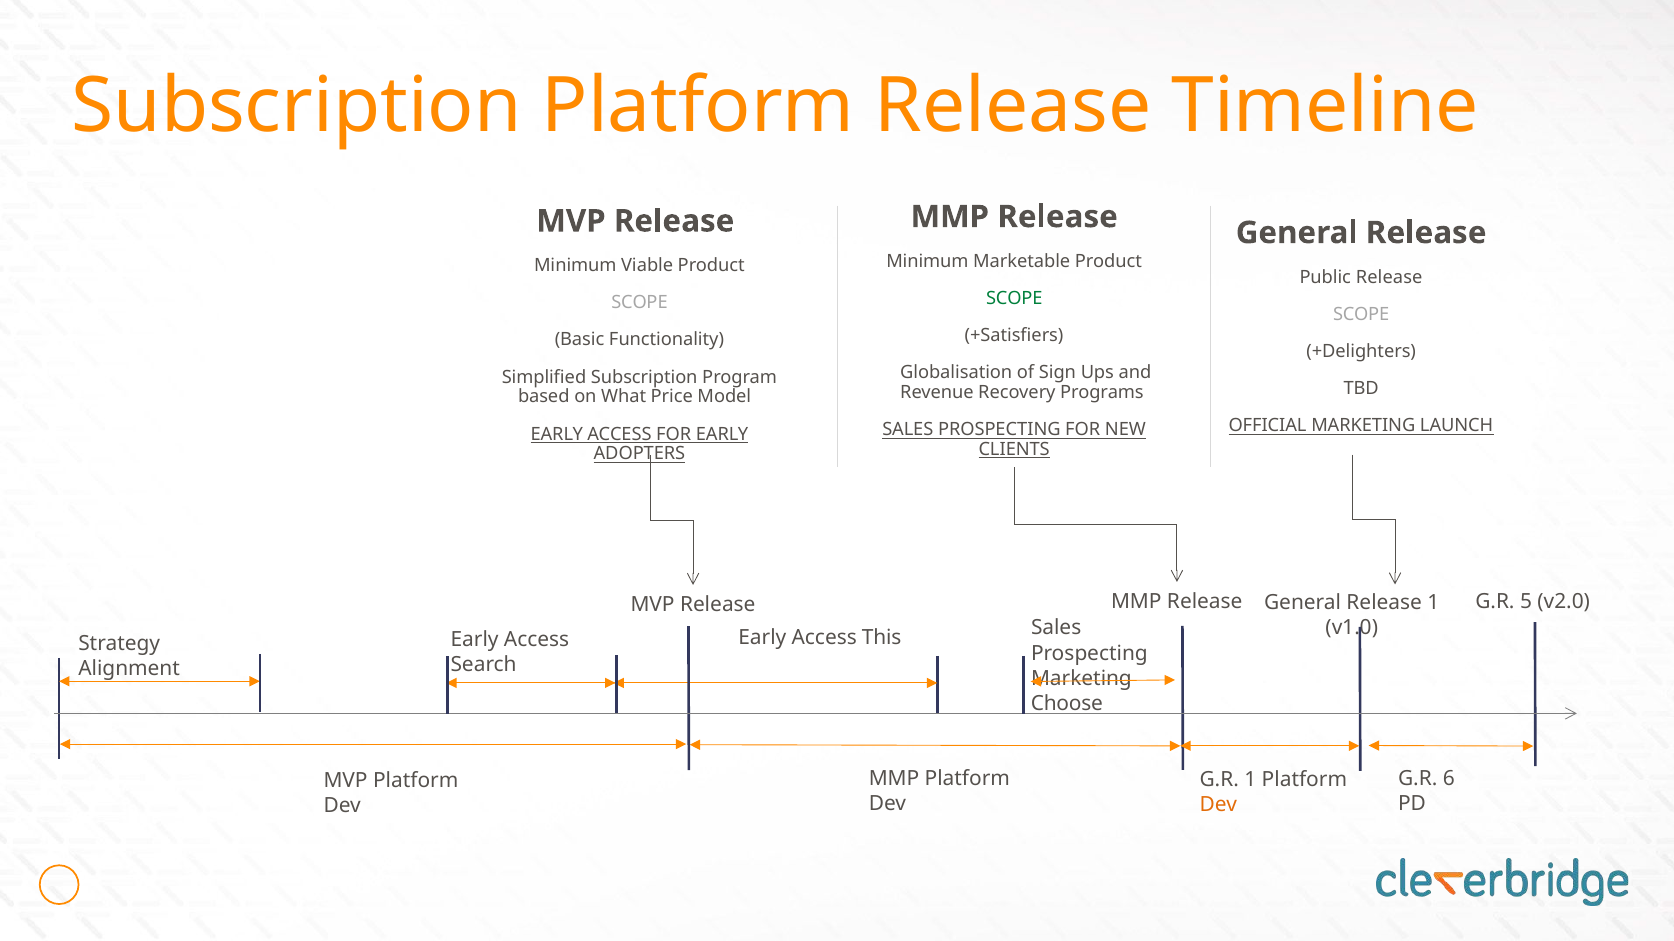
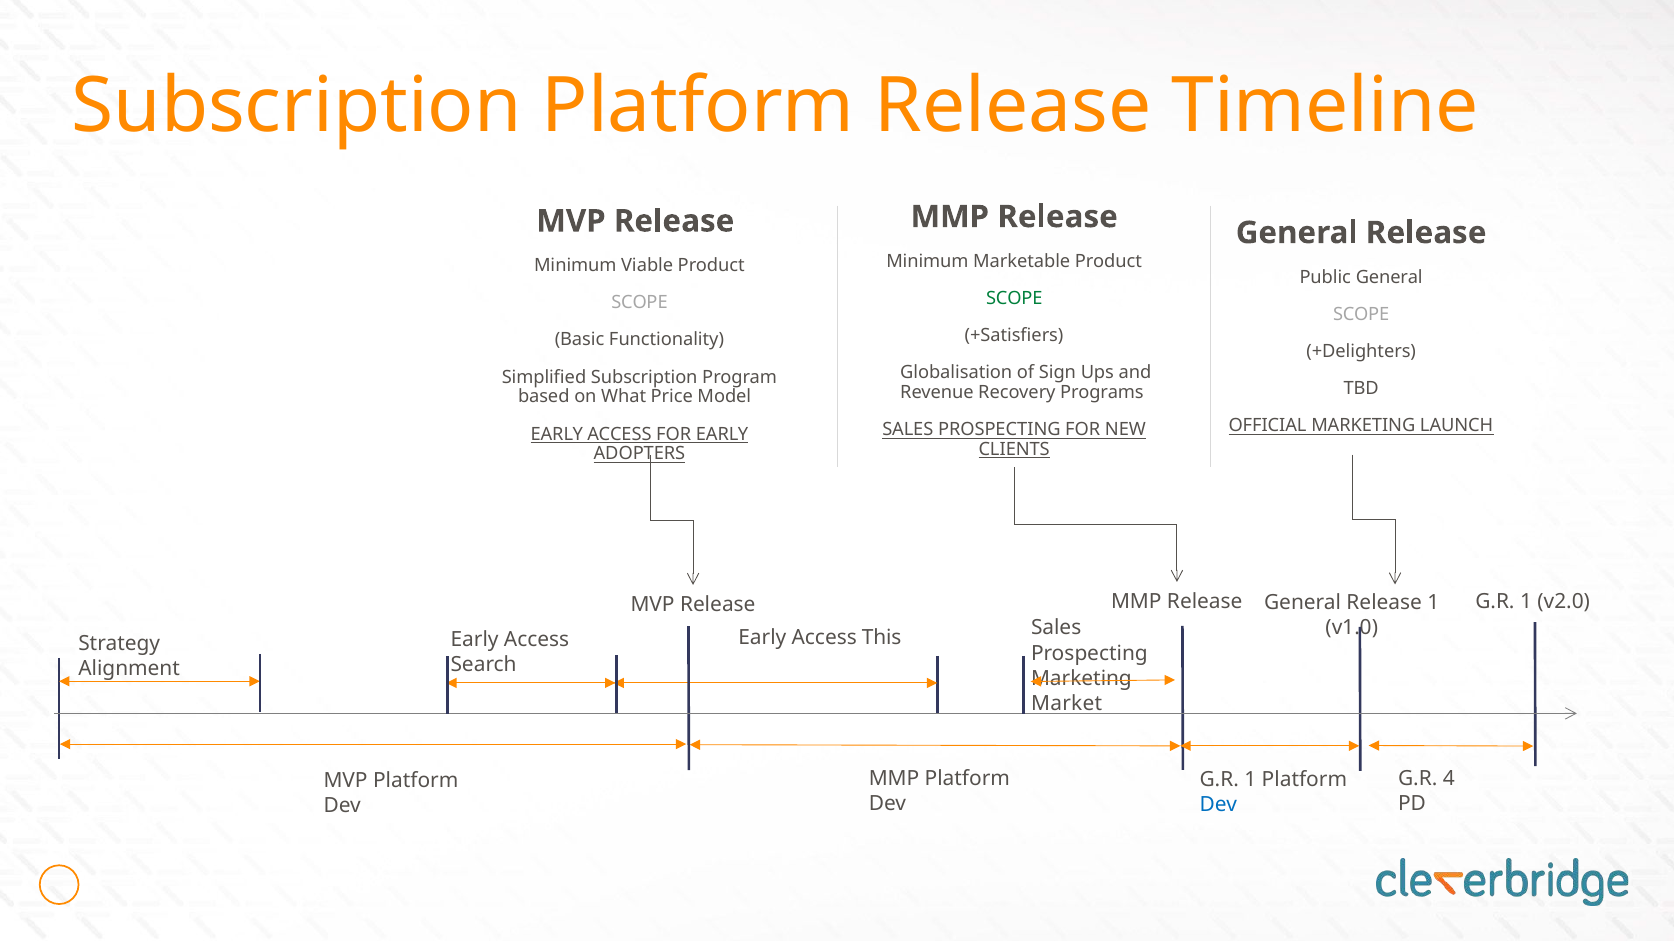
Public Release: Release -> General
5 at (1526, 602): 5 -> 1
Choose: Choose -> Market
6: 6 -> 4
Dev at (1218, 806) colour: orange -> blue
